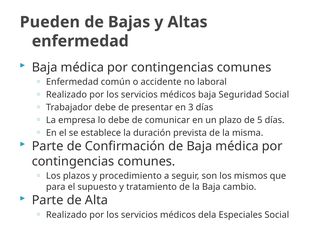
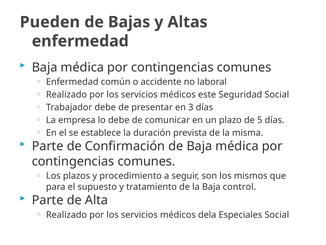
médicos baja: baja -> este
cambio: cambio -> control
